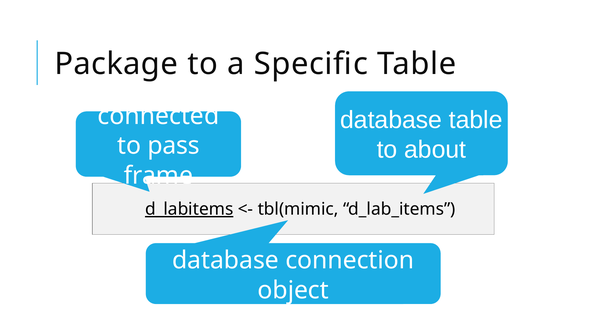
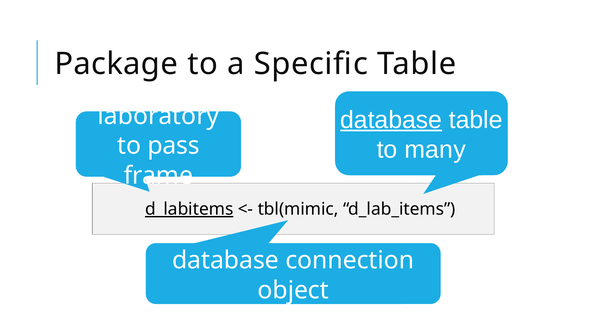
database at (391, 120) underline: none -> present
connected: connected -> laboratory
about: about -> many
